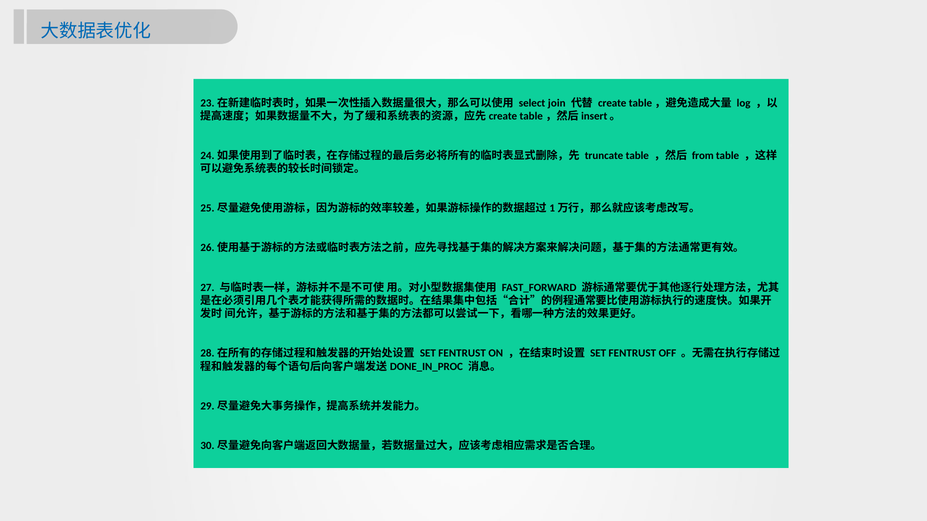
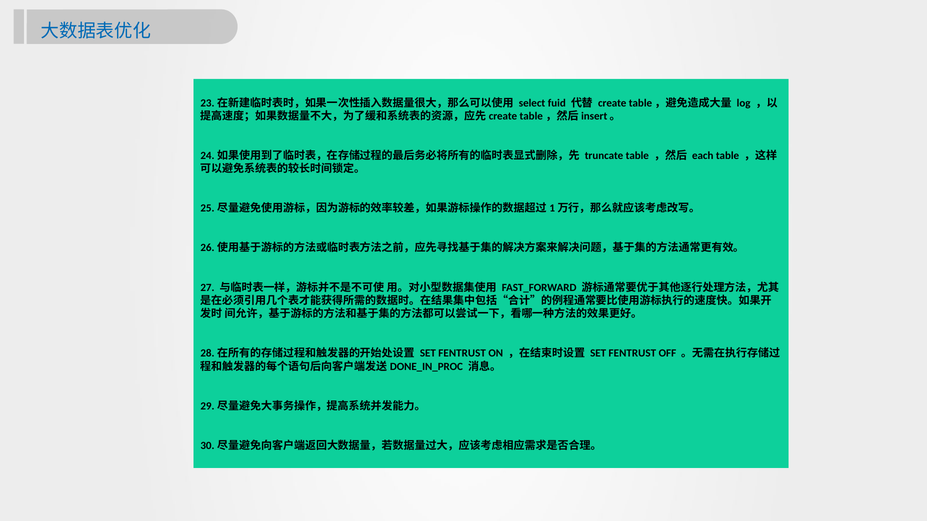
join: join -> fuid
from: from -> each
